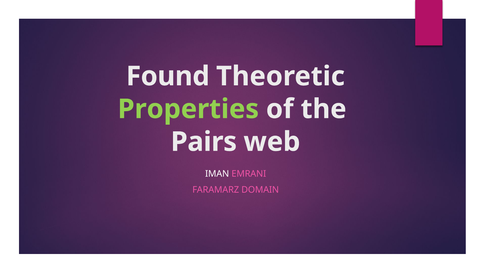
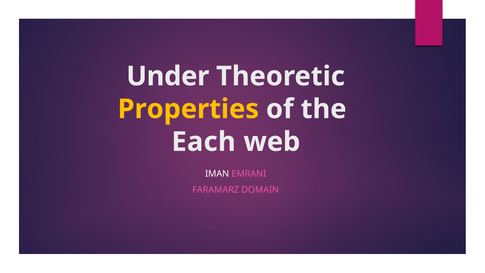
Found: Found -> Under
Properties colour: light green -> yellow
Pairs: Pairs -> Each
